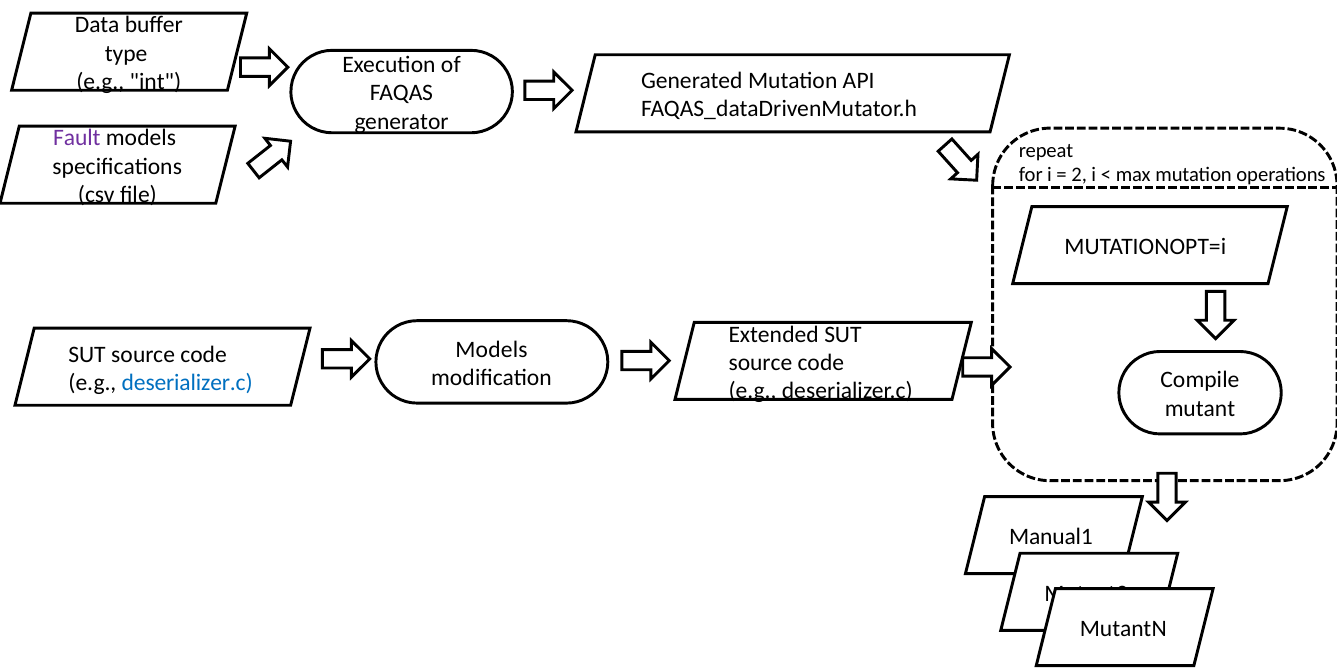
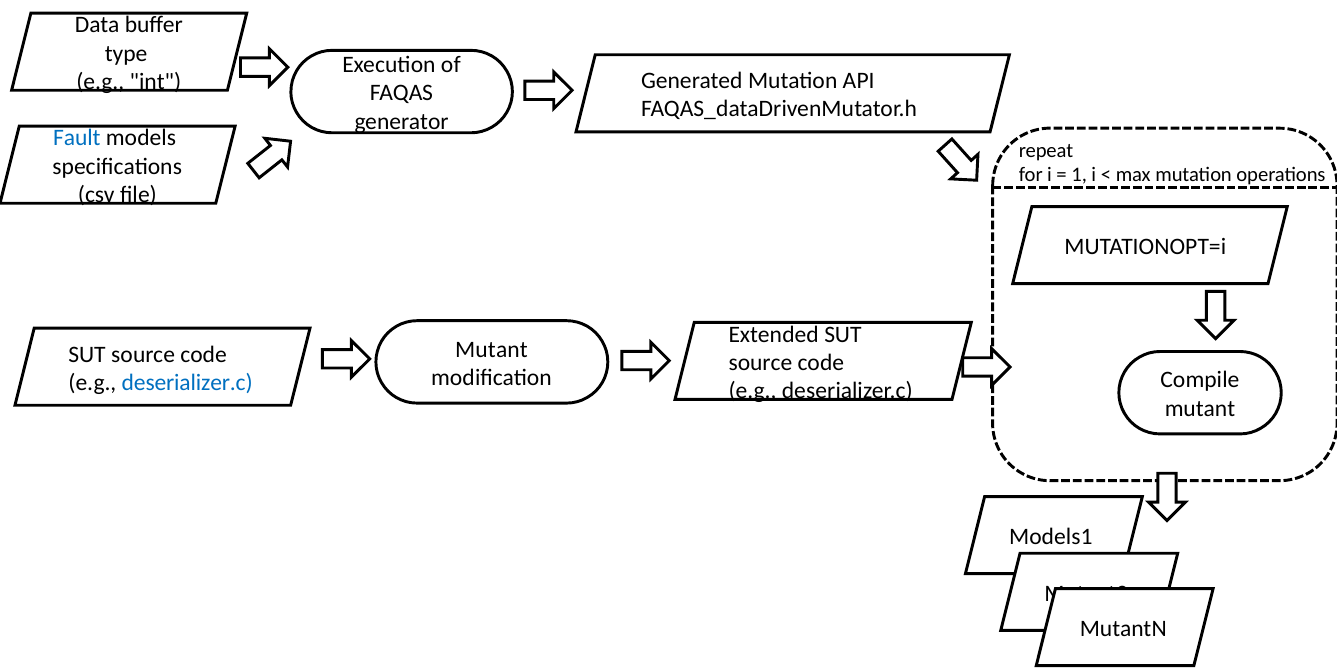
Fault colour: purple -> blue
2: 2 -> 1
Models at (491, 350): Models -> Mutant
Manual1: Manual1 -> Models1
